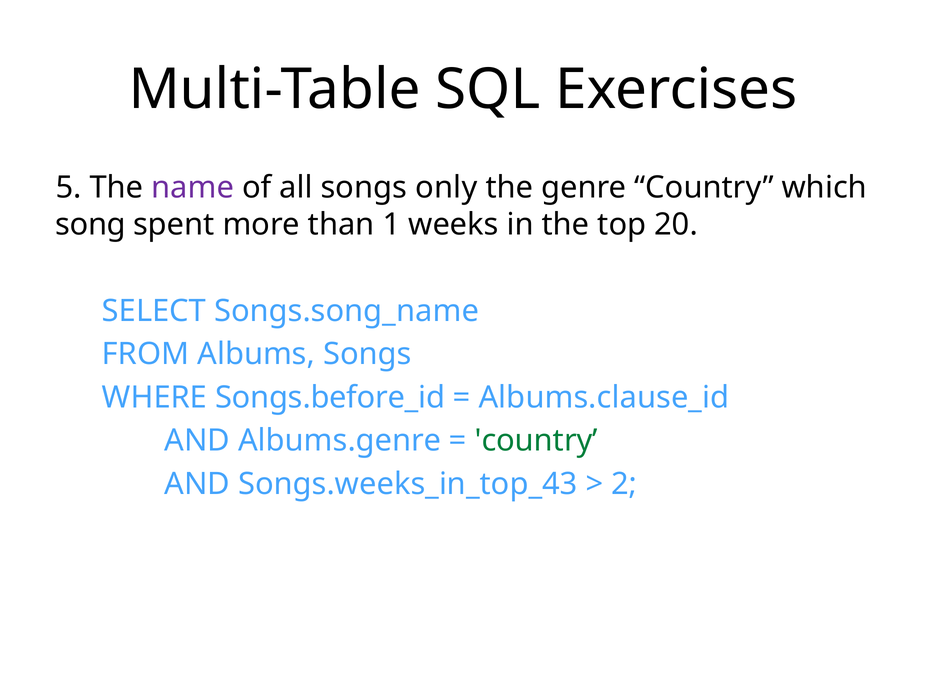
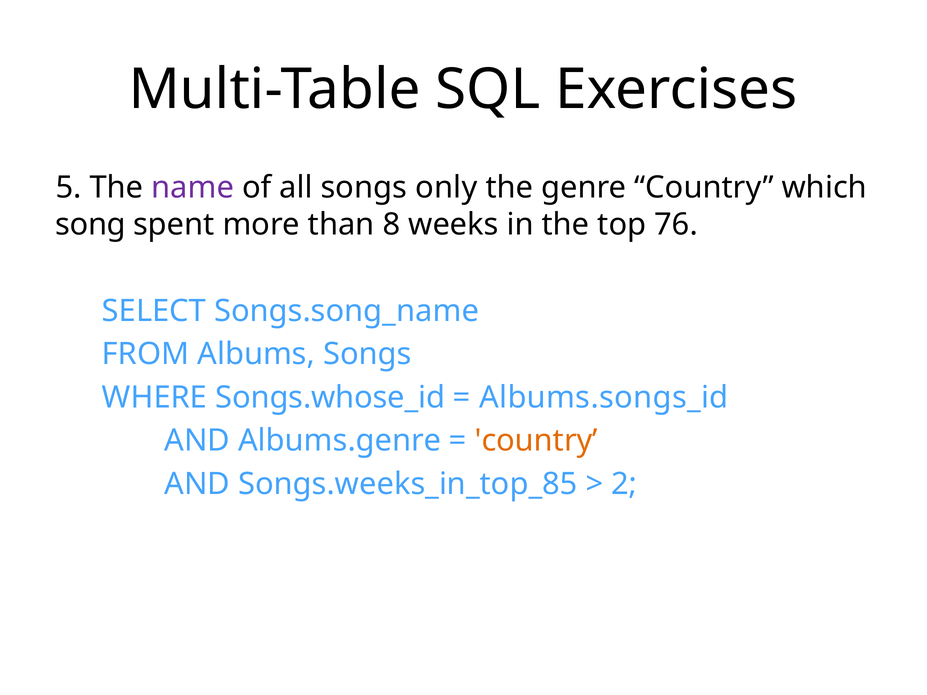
1: 1 -> 8
20: 20 -> 76
Songs.before_id: Songs.before_id -> Songs.whose_id
Albums.clause_id: Albums.clause_id -> Albums.songs_id
country at (536, 441) colour: green -> orange
Songs.weeks_in_top_43: Songs.weeks_in_top_43 -> Songs.weeks_in_top_85
